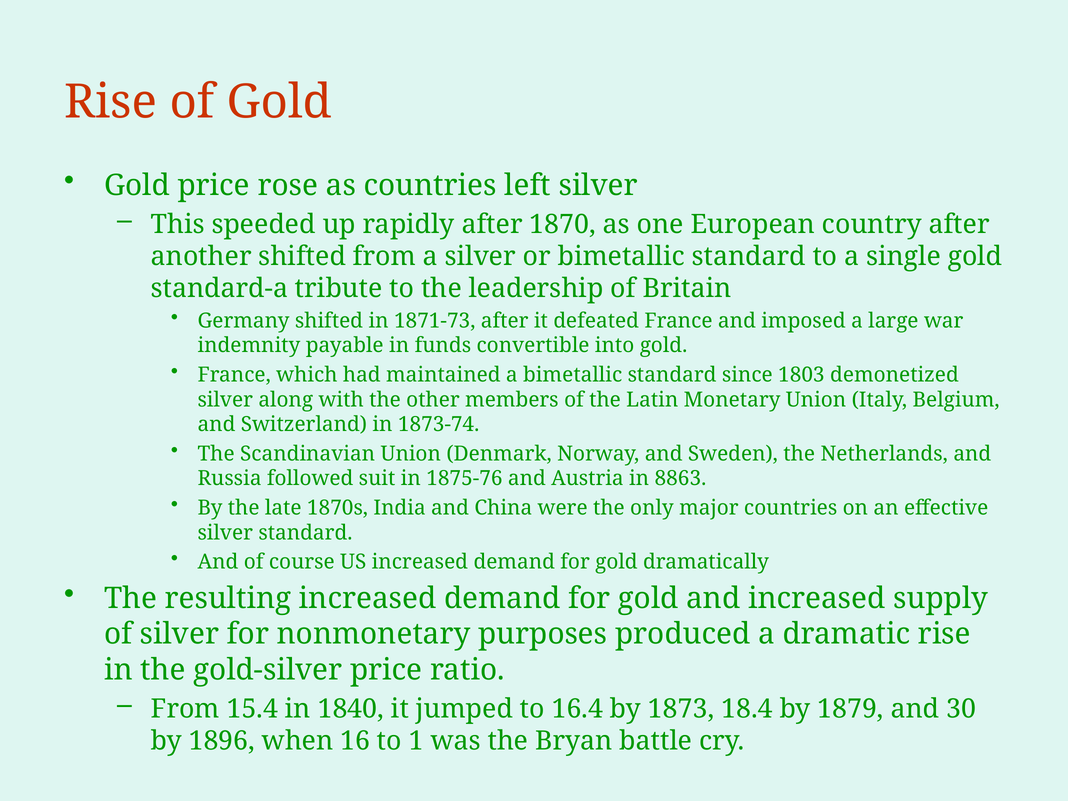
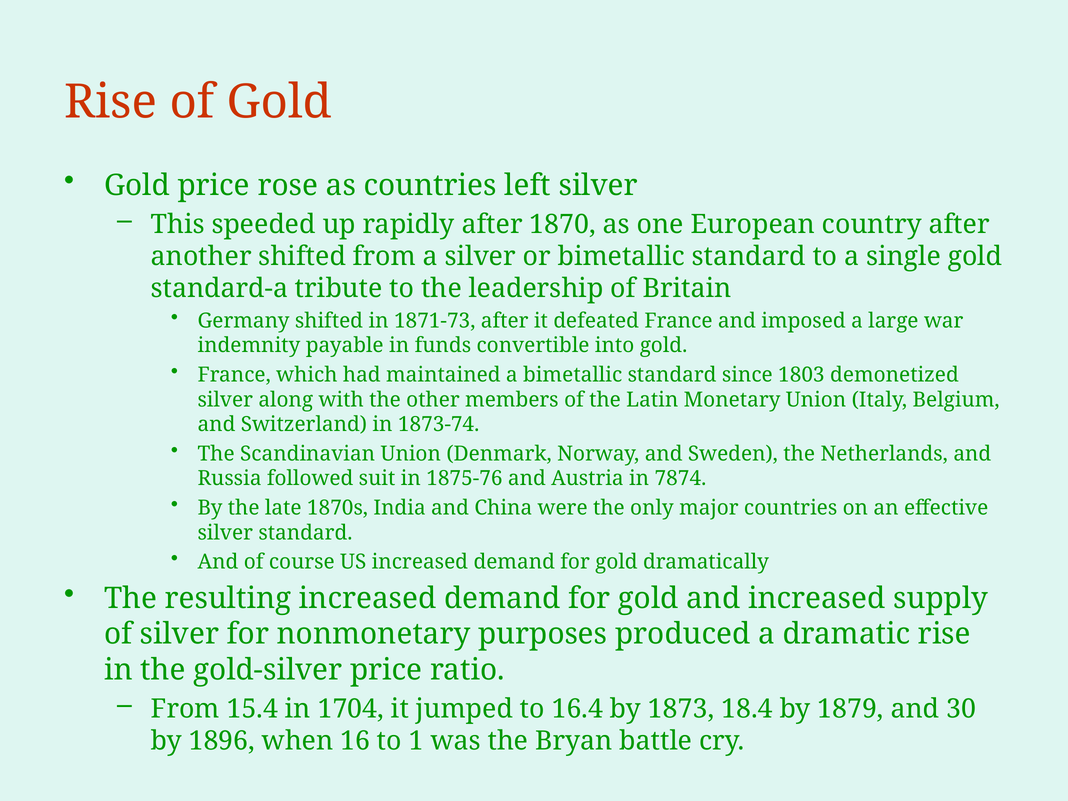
8863: 8863 -> 7874
1840: 1840 -> 1704
